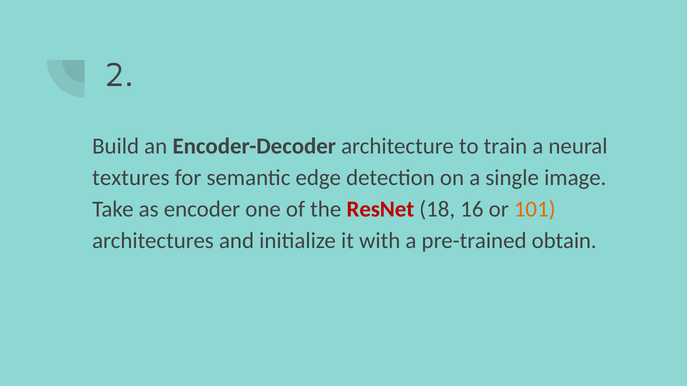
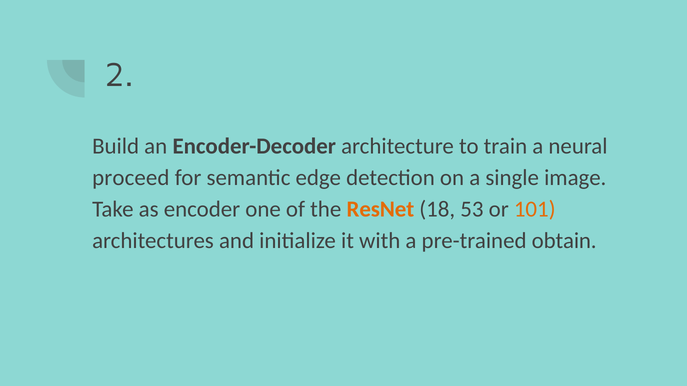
textures: textures -> proceed
ResNet colour: red -> orange
16: 16 -> 53
